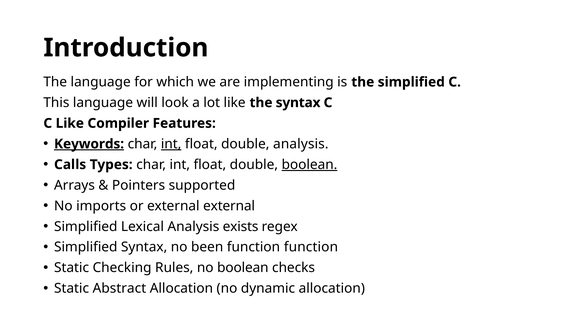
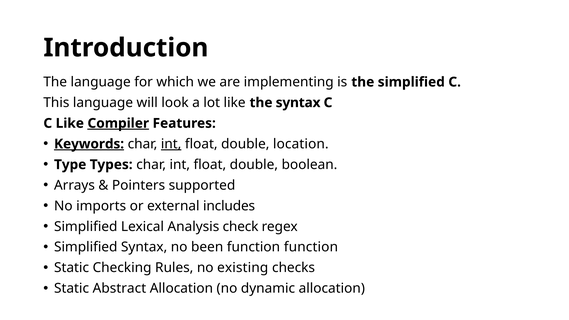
Compiler underline: none -> present
double analysis: analysis -> location
Calls: Calls -> Type
boolean at (309, 165) underline: present -> none
external external: external -> includes
exists: exists -> check
no boolean: boolean -> existing
